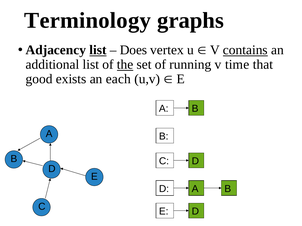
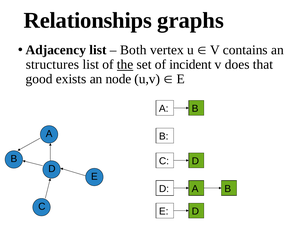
Terminology: Terminology -> Relationships
list at (98, 50) underline: present -> none
Does: Does -> Both
contains underline: present -> none
additional: additional -> structures
running: running -> incident
time: time -> does
each: each -> node
